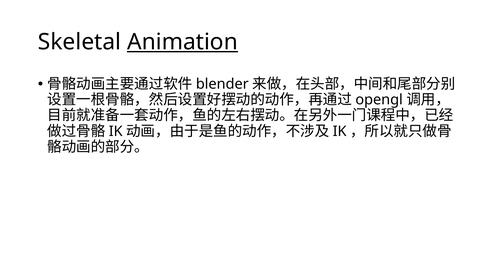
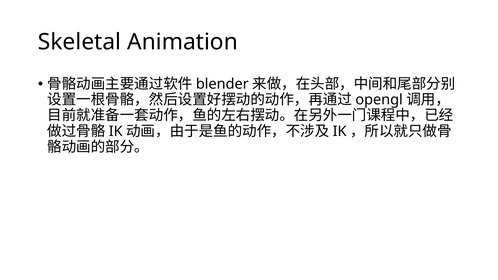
Animation underline: present -> none
